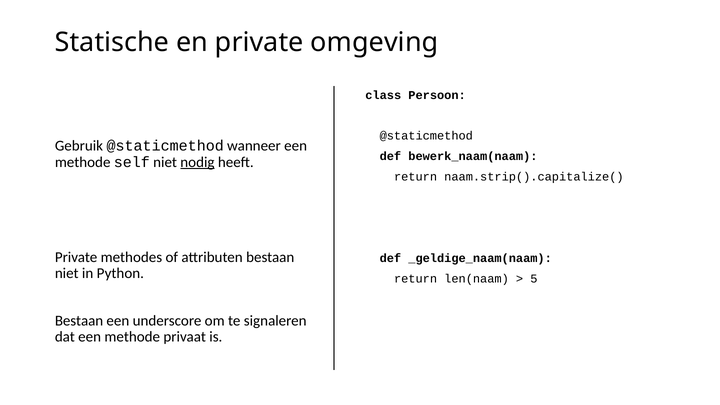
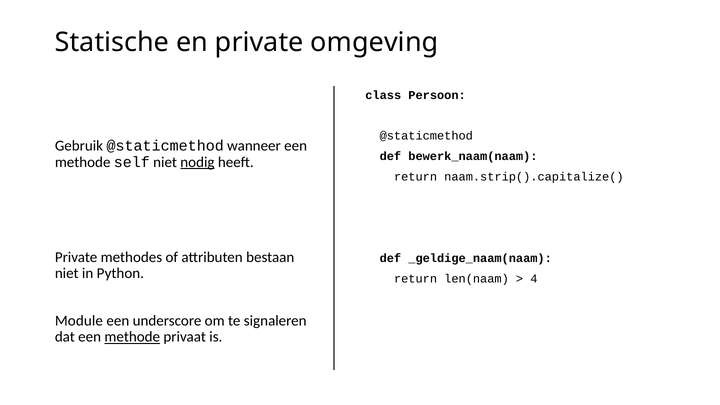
5: 5 -> 4
Bestaan at (79, 321): Bestaan -> Module
methode at (132, 337) underline: none -> present
